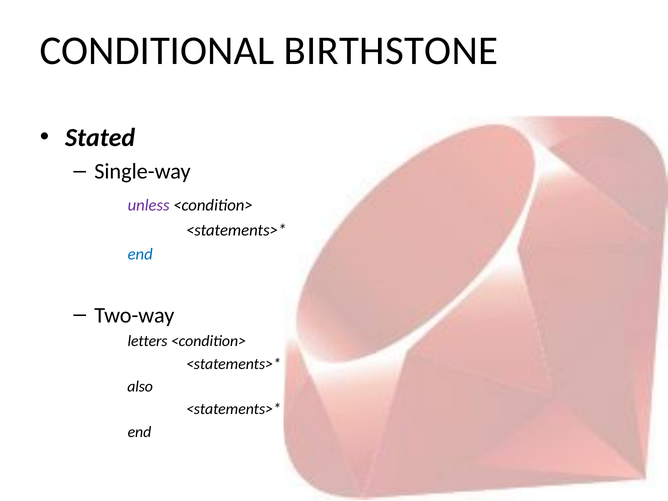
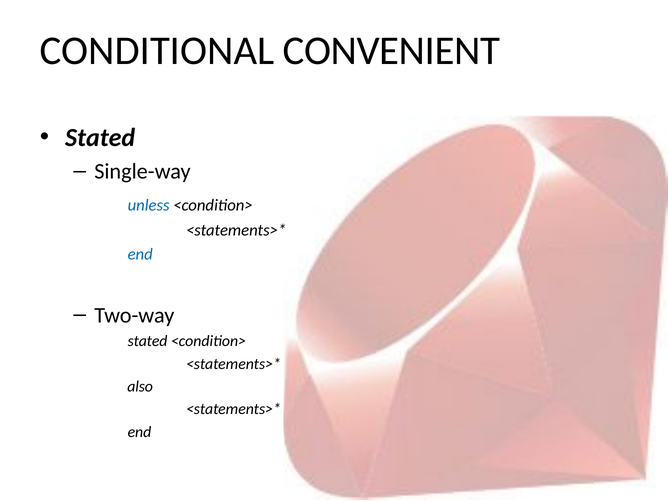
BIRTHSTONE: BIRTHSTONE -> CONVENIENT
unless colour: purple -> blue
letters at (148, 341): letters -> stated
